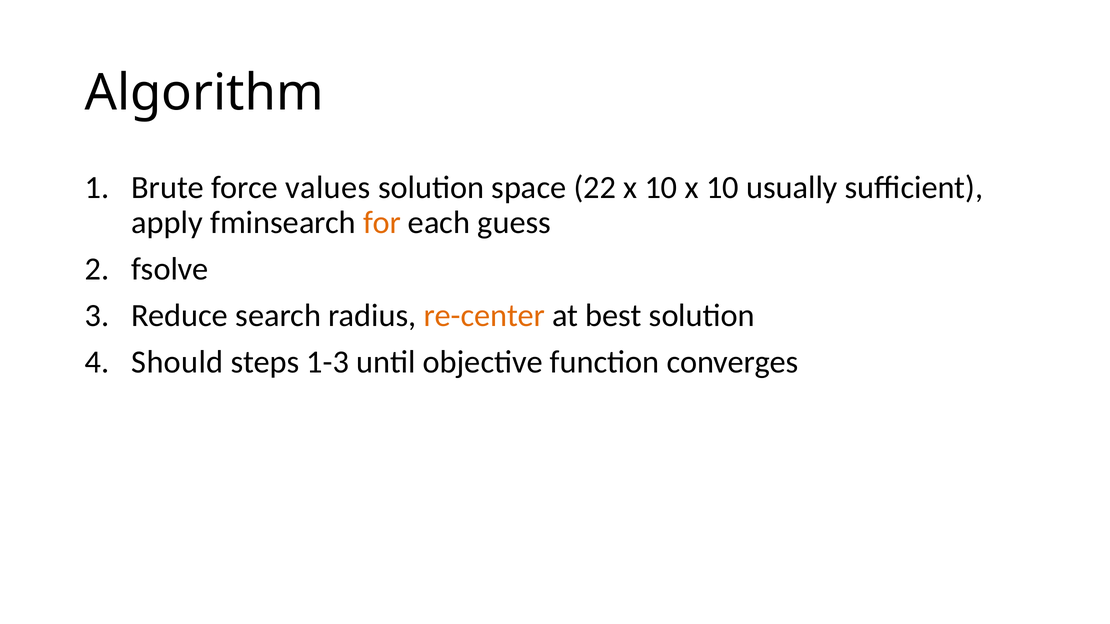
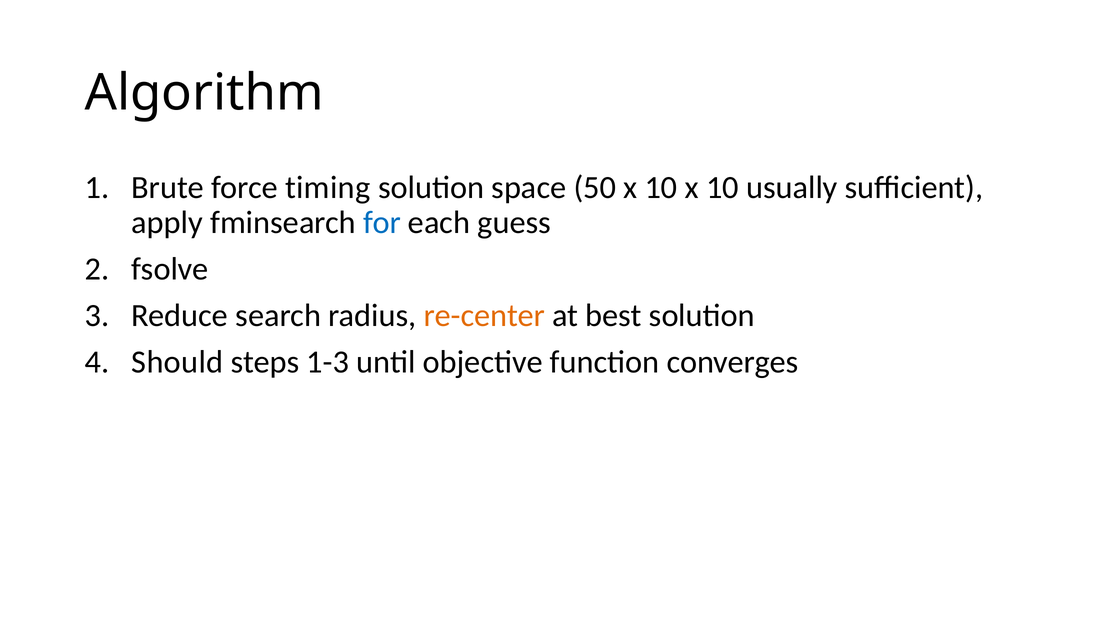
values: values -> timing
22: 22 -> 50
for colour: orange -> blue
